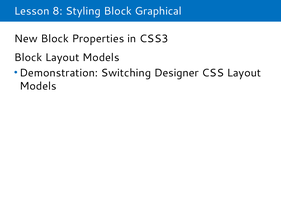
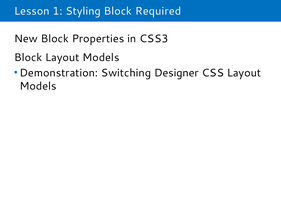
8: 8 -> 1
Graphical: Graphical -> Required
